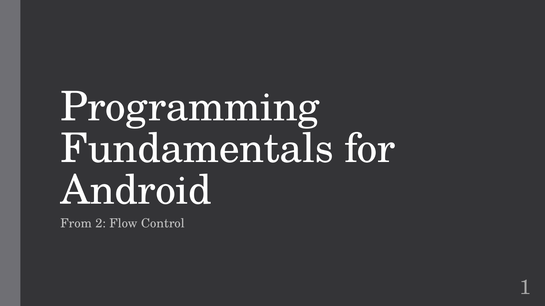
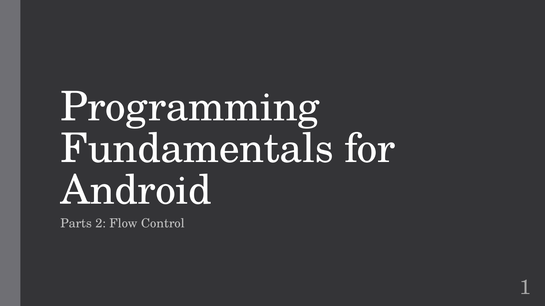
From: From -> Parts
